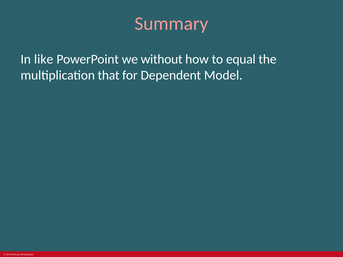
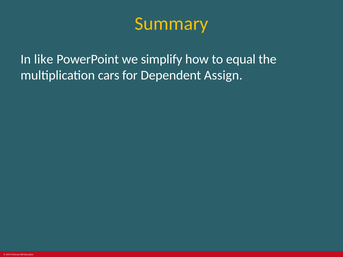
Summary colour: pink -> yellow
without: without -> simplify
that: that -> cars
Model: Model -> Assign
